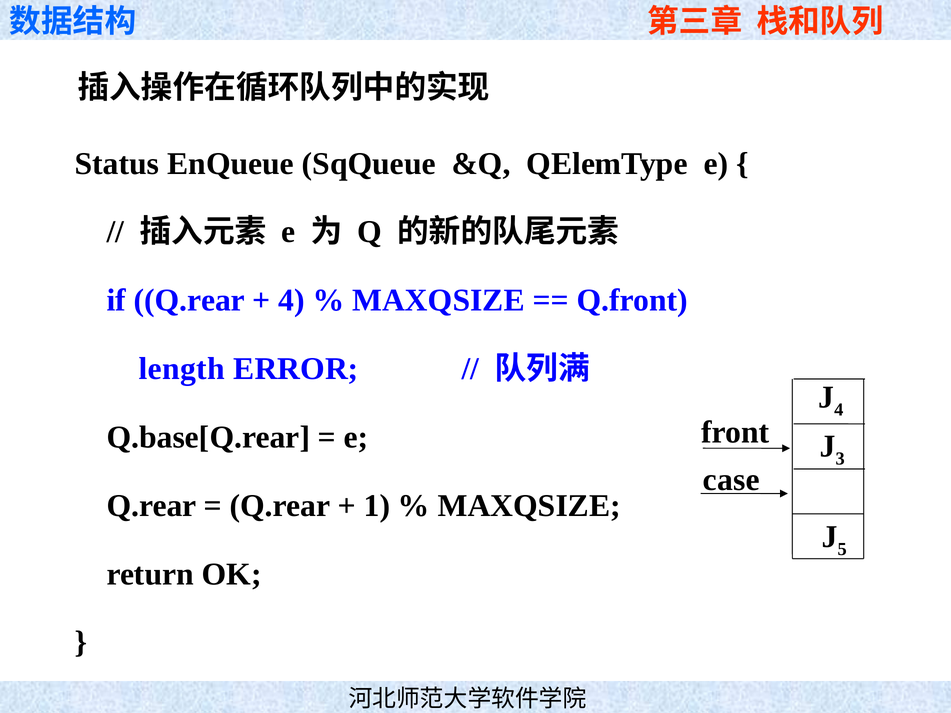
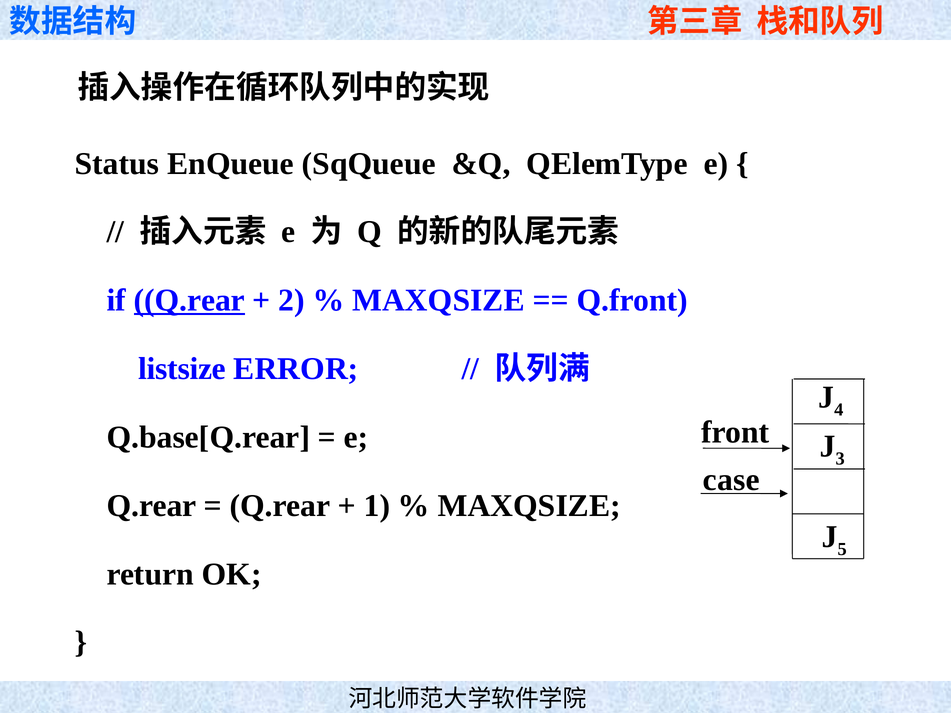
Q.rear at (189, 300) underline: none -> present
4 at (291, 300): 4 -> 2
length: length -> listsize
